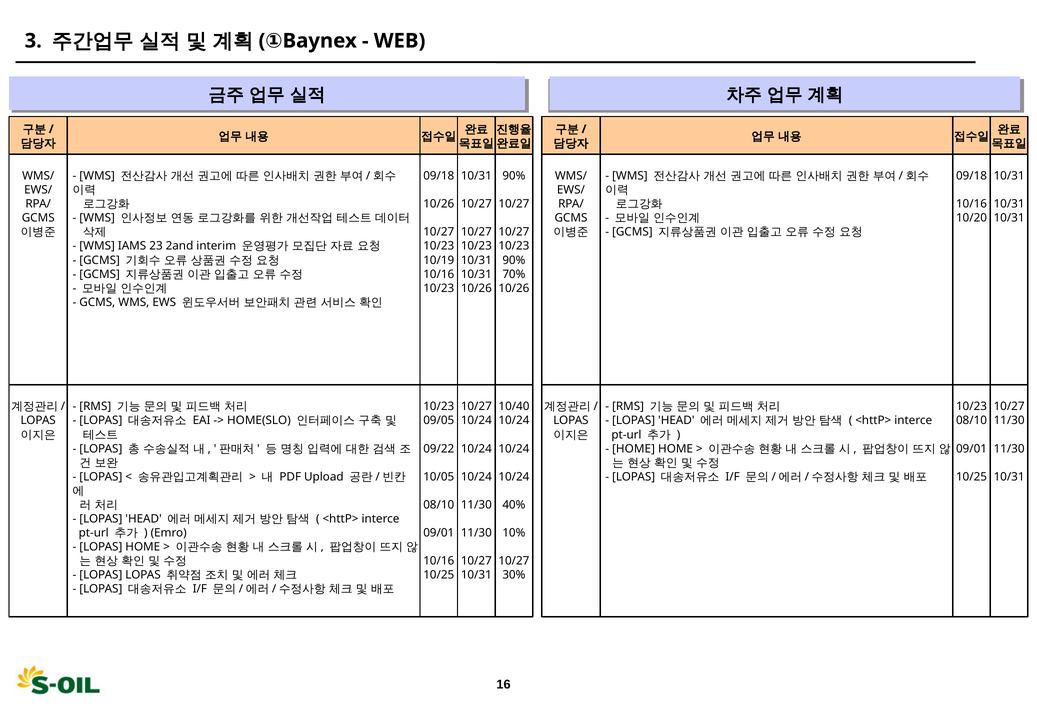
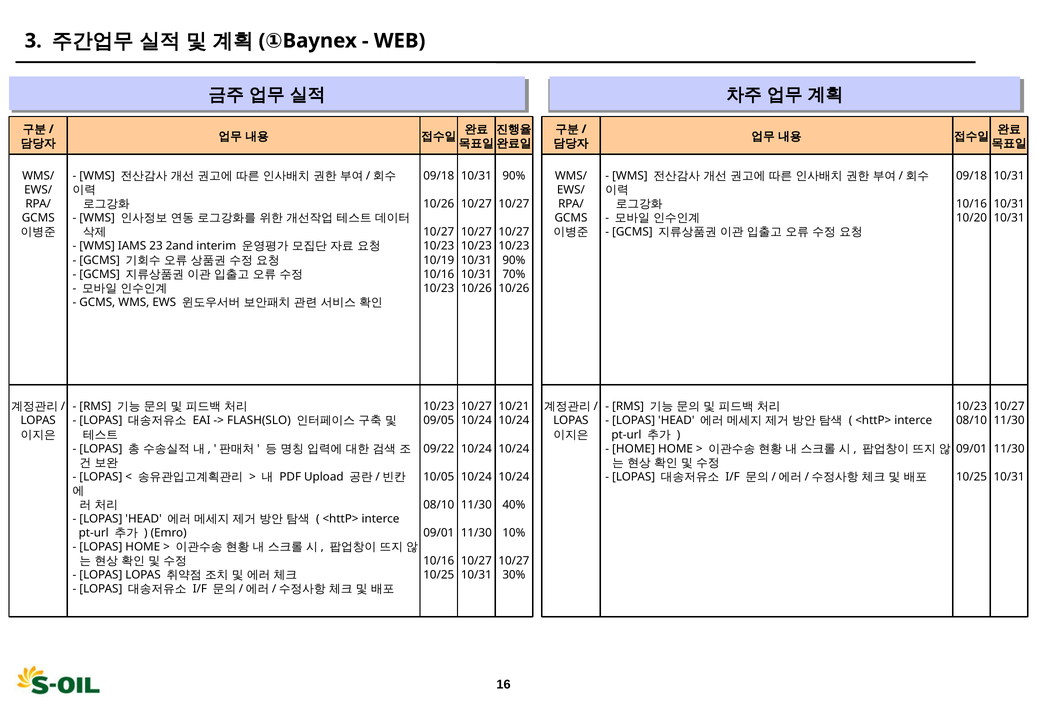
10/40: 10/40 -> 10/21
HOME(SLO: HOME(SLO -> FLASH(SLO
